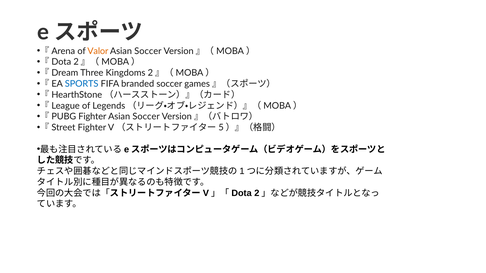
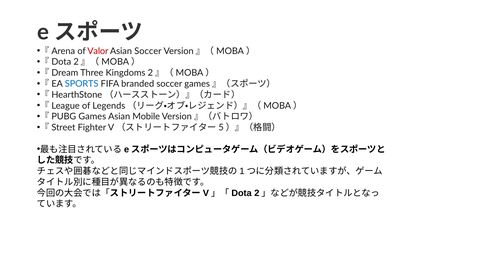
Valor colour: orange -> red
『PUBG Fighter: Fighter -> Games
Soccer at (146, 117): Soccer -> Mobile
